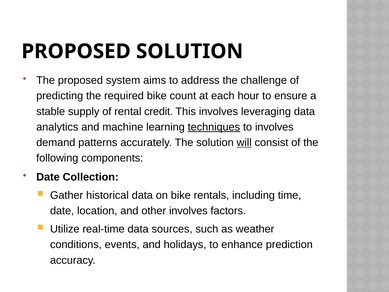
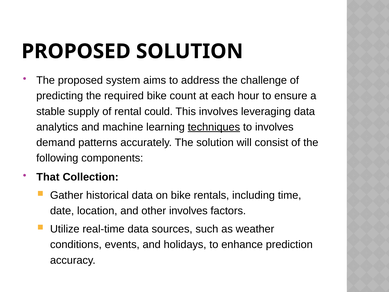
credit: credit -> could
will underline: present -> none
Date at (48, 177): Date -> That
